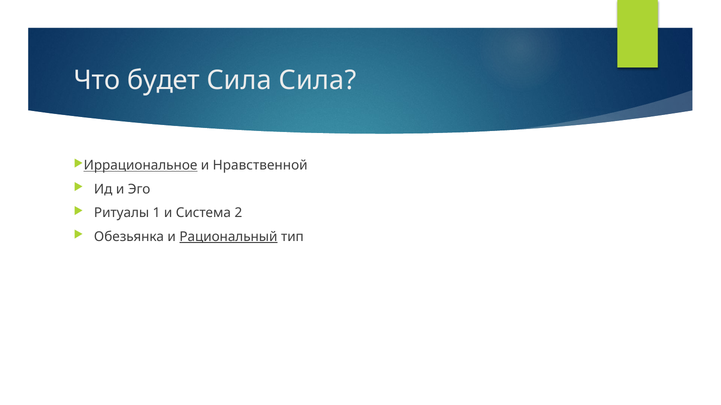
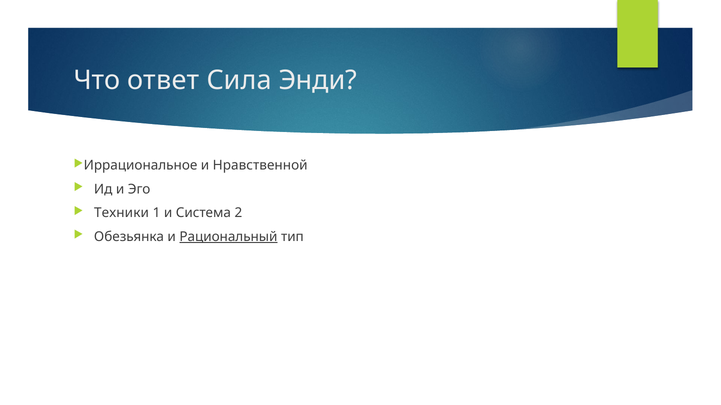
будет: будет -> ответ
Сила Сила: Сила -> Энди
Иррациональное underline: present -> none
Ритуалы: Ритуалы -> Техники
